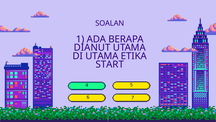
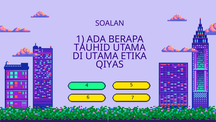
DIANUT: DIANUT -> TAUHID
START: START -> QIYAS
